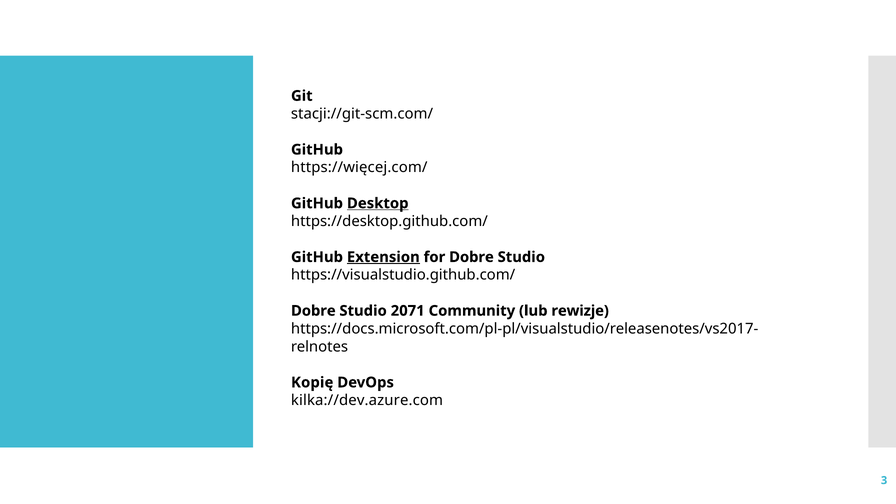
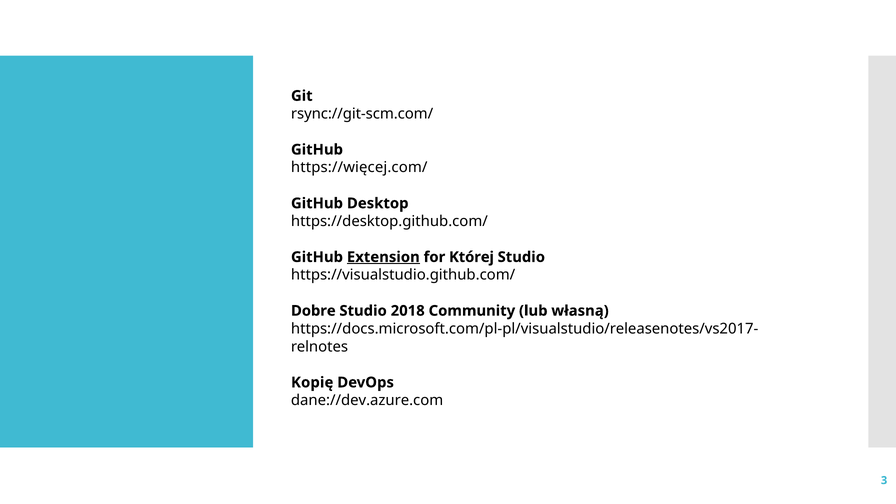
stacji://git-scm.com/: stacji://git-scm.com/ -> rsync://git-scm.com/
Desktop underline: present -> none
for Dobre: Dobre -> Której
2071: 2071 -> 2018
rewizje: rewizje -> własną
kilka://dev.azure.com: kilka://dev.azure.com -> dane://dev.azure.com
